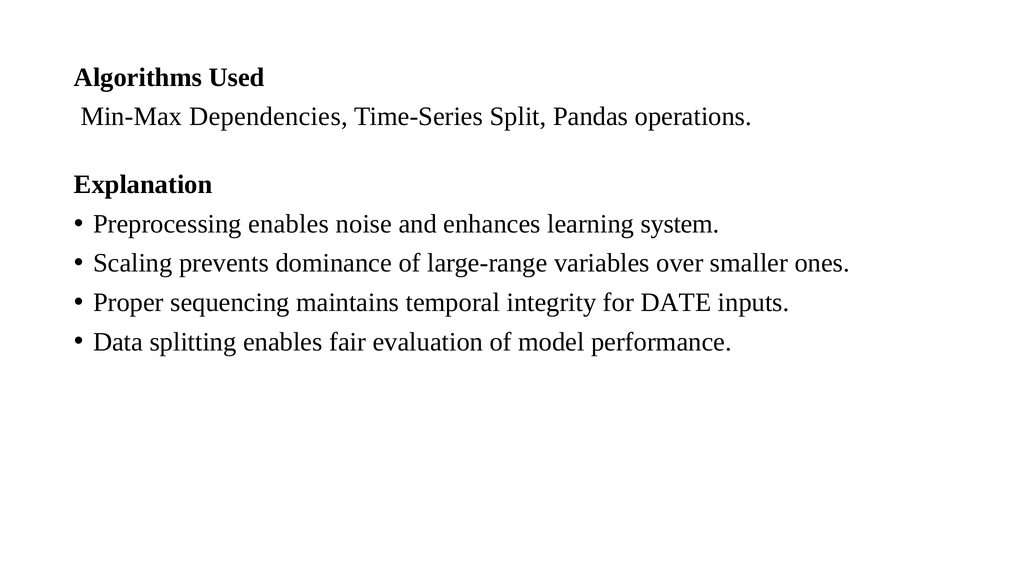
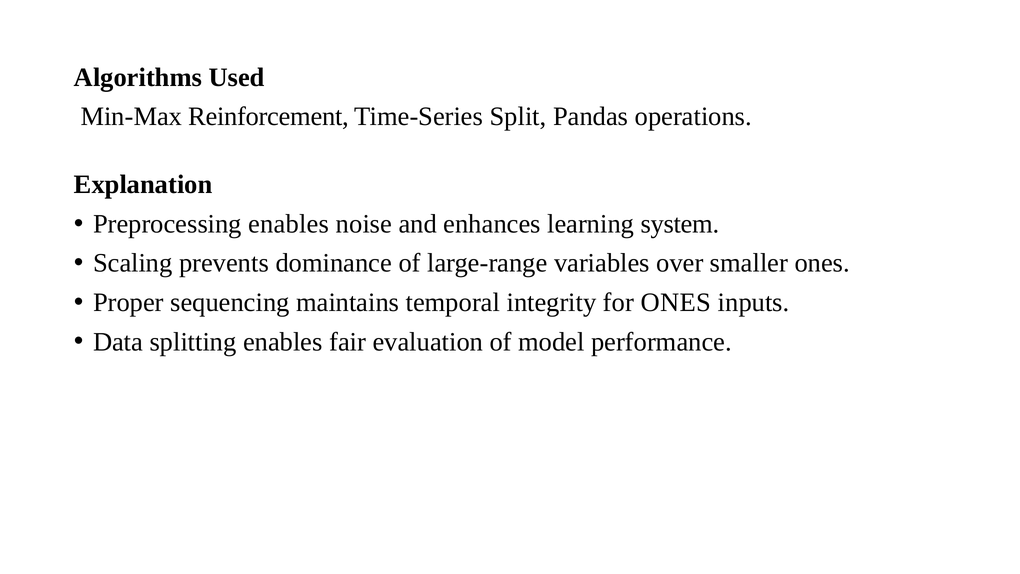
Dependencies: Dependencies -> Reinforcement
for DATE: DATE -> ONES
